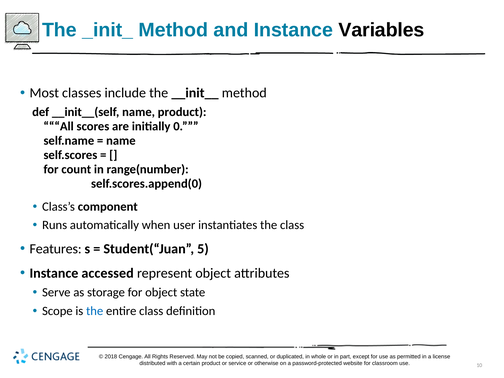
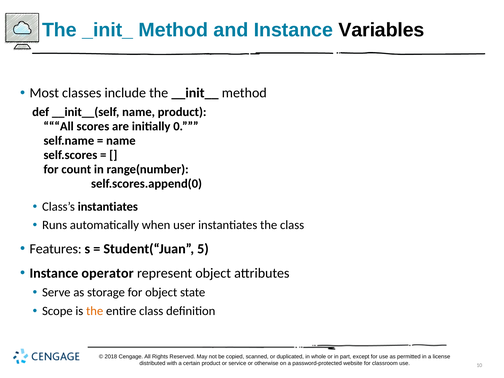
Class’s component: component -> instantiates
accessed: accessed -> operator
the at (95, 311) colour: blue -> orange
